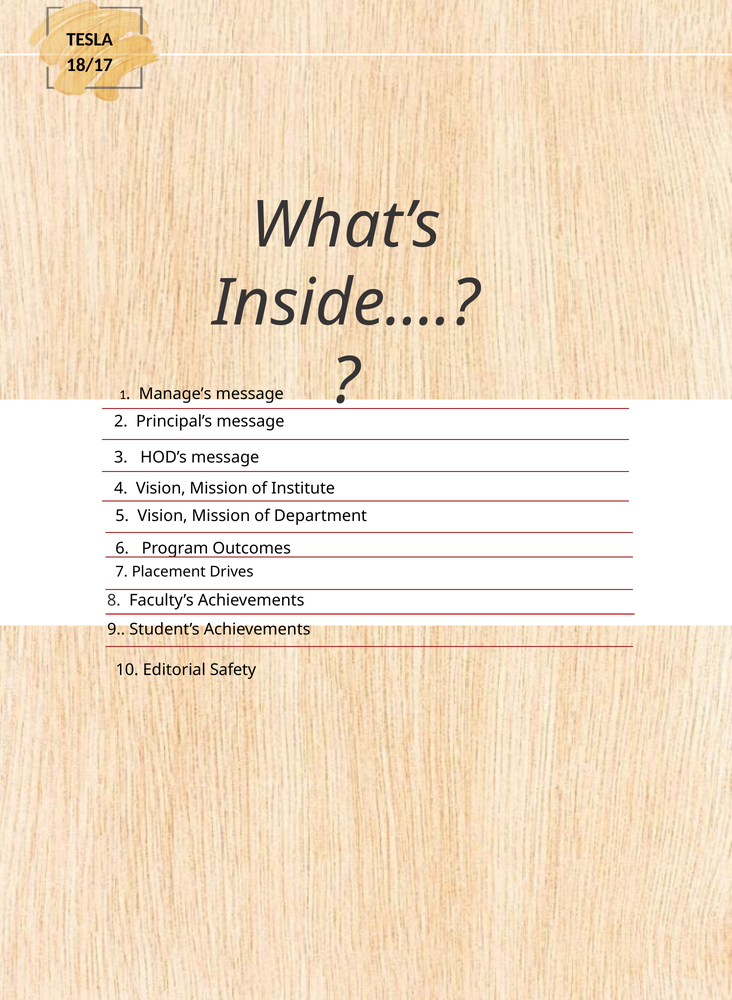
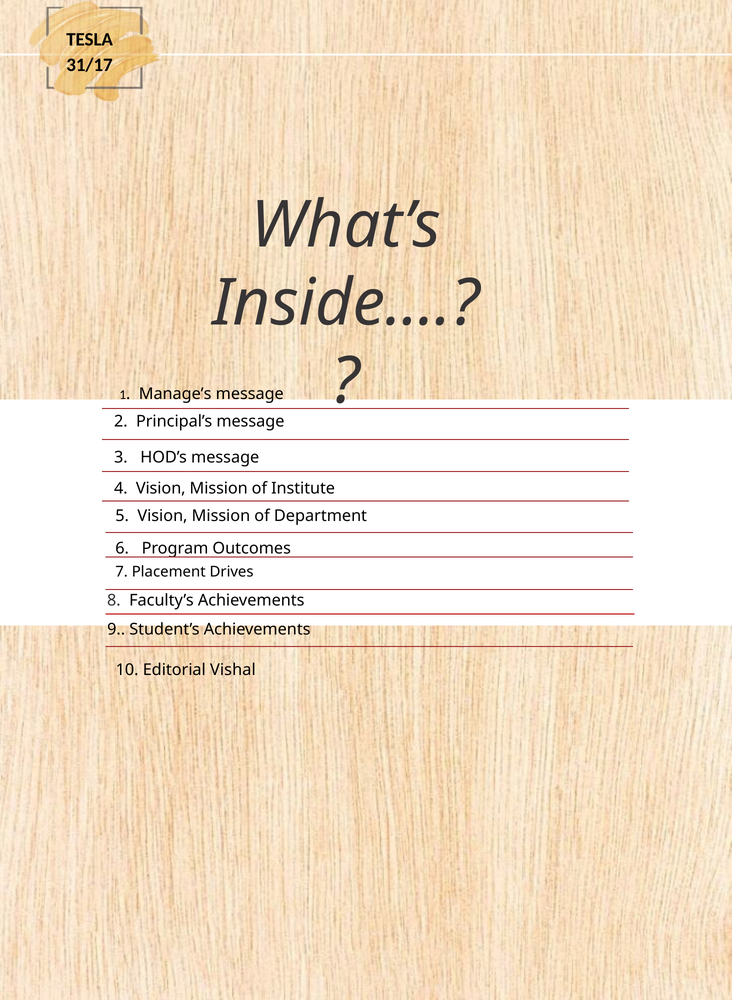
18/17: 18/17 -> 31/17
Safety: Safety -> Vishal
